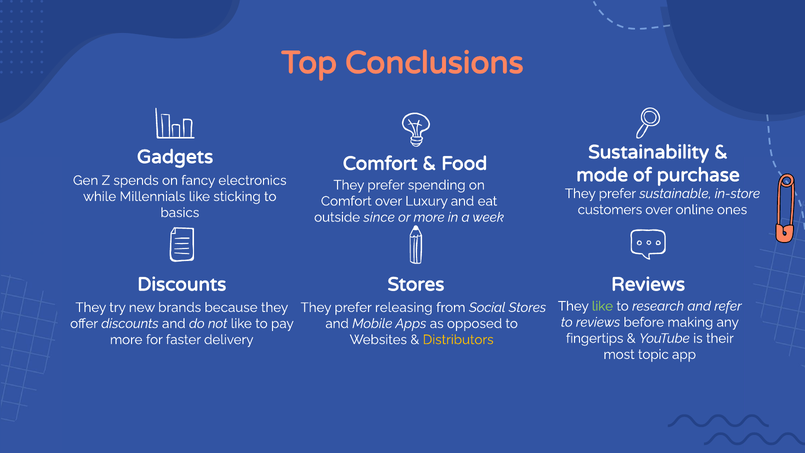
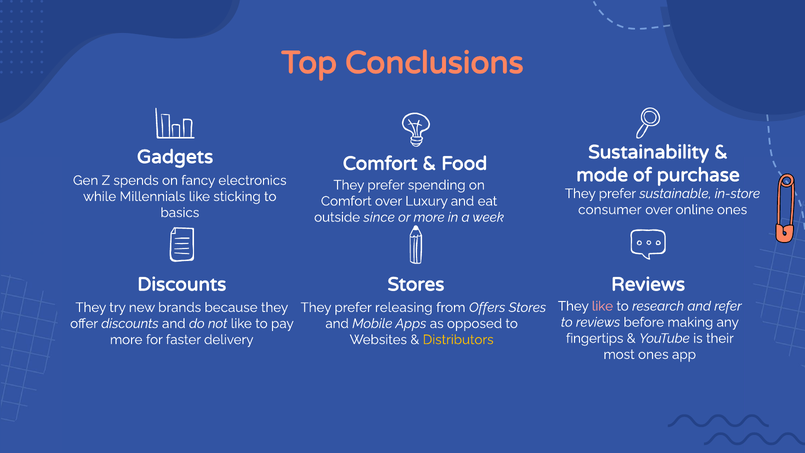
customers: customers -> consumer
like at (602, 306) colour: light green -> pink
Social: Social -> Offers
most topic: topic -> ones
